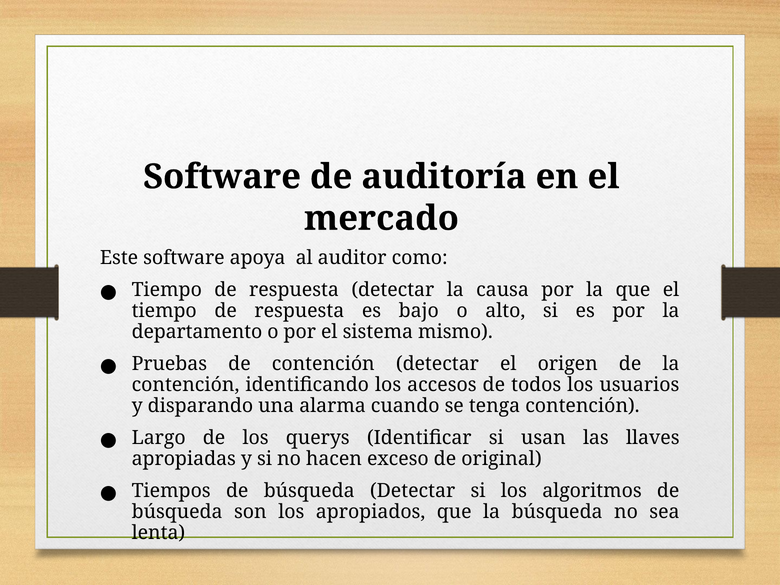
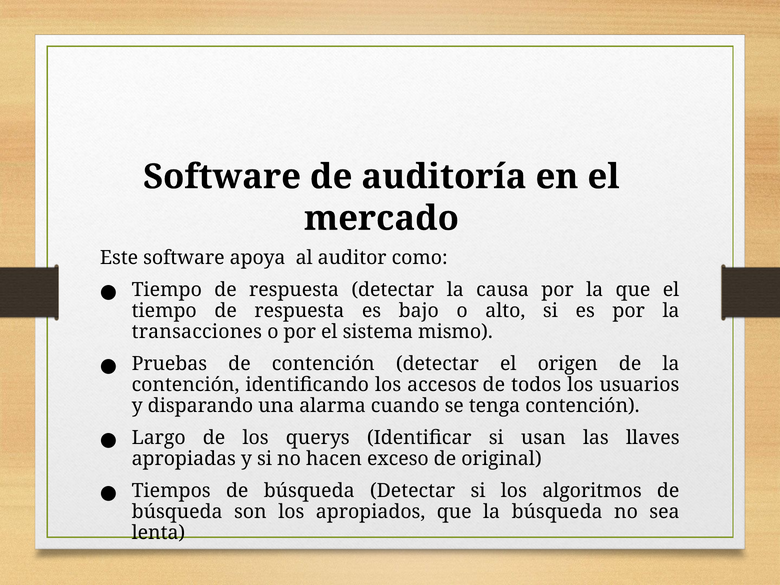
departamento: departamento -> transacciones
